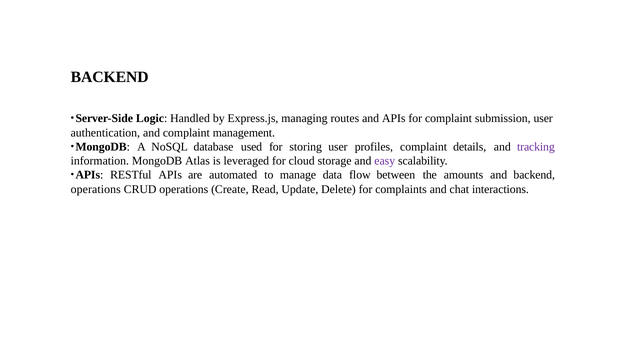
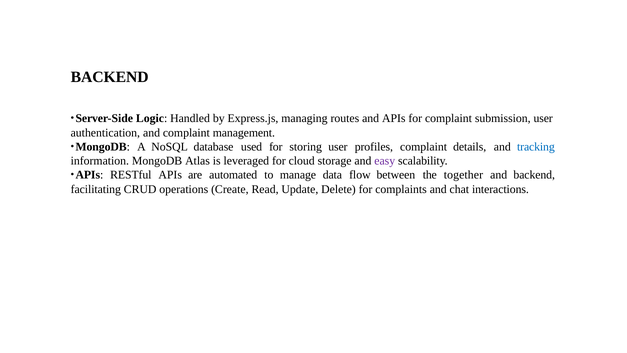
tracking colour: purple -> blue
amounts: amounts -> together
operations at (96, 189): operations -> facilitating
